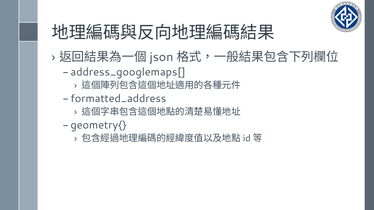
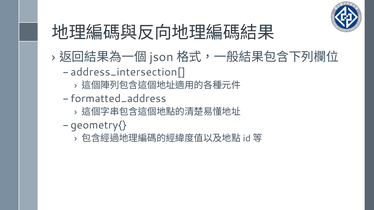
address_googlemaps[: address_googlemaps[ -> address_intersection[
